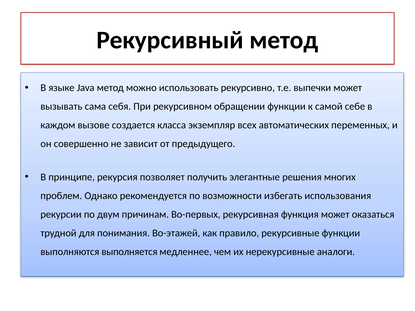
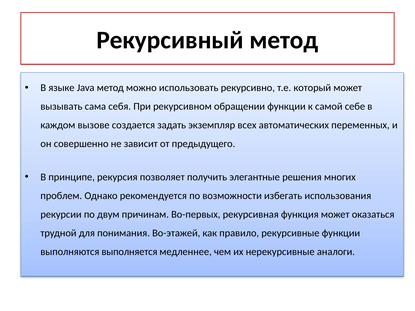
выпечки: выпечки -> который
класса: класса -> задать
